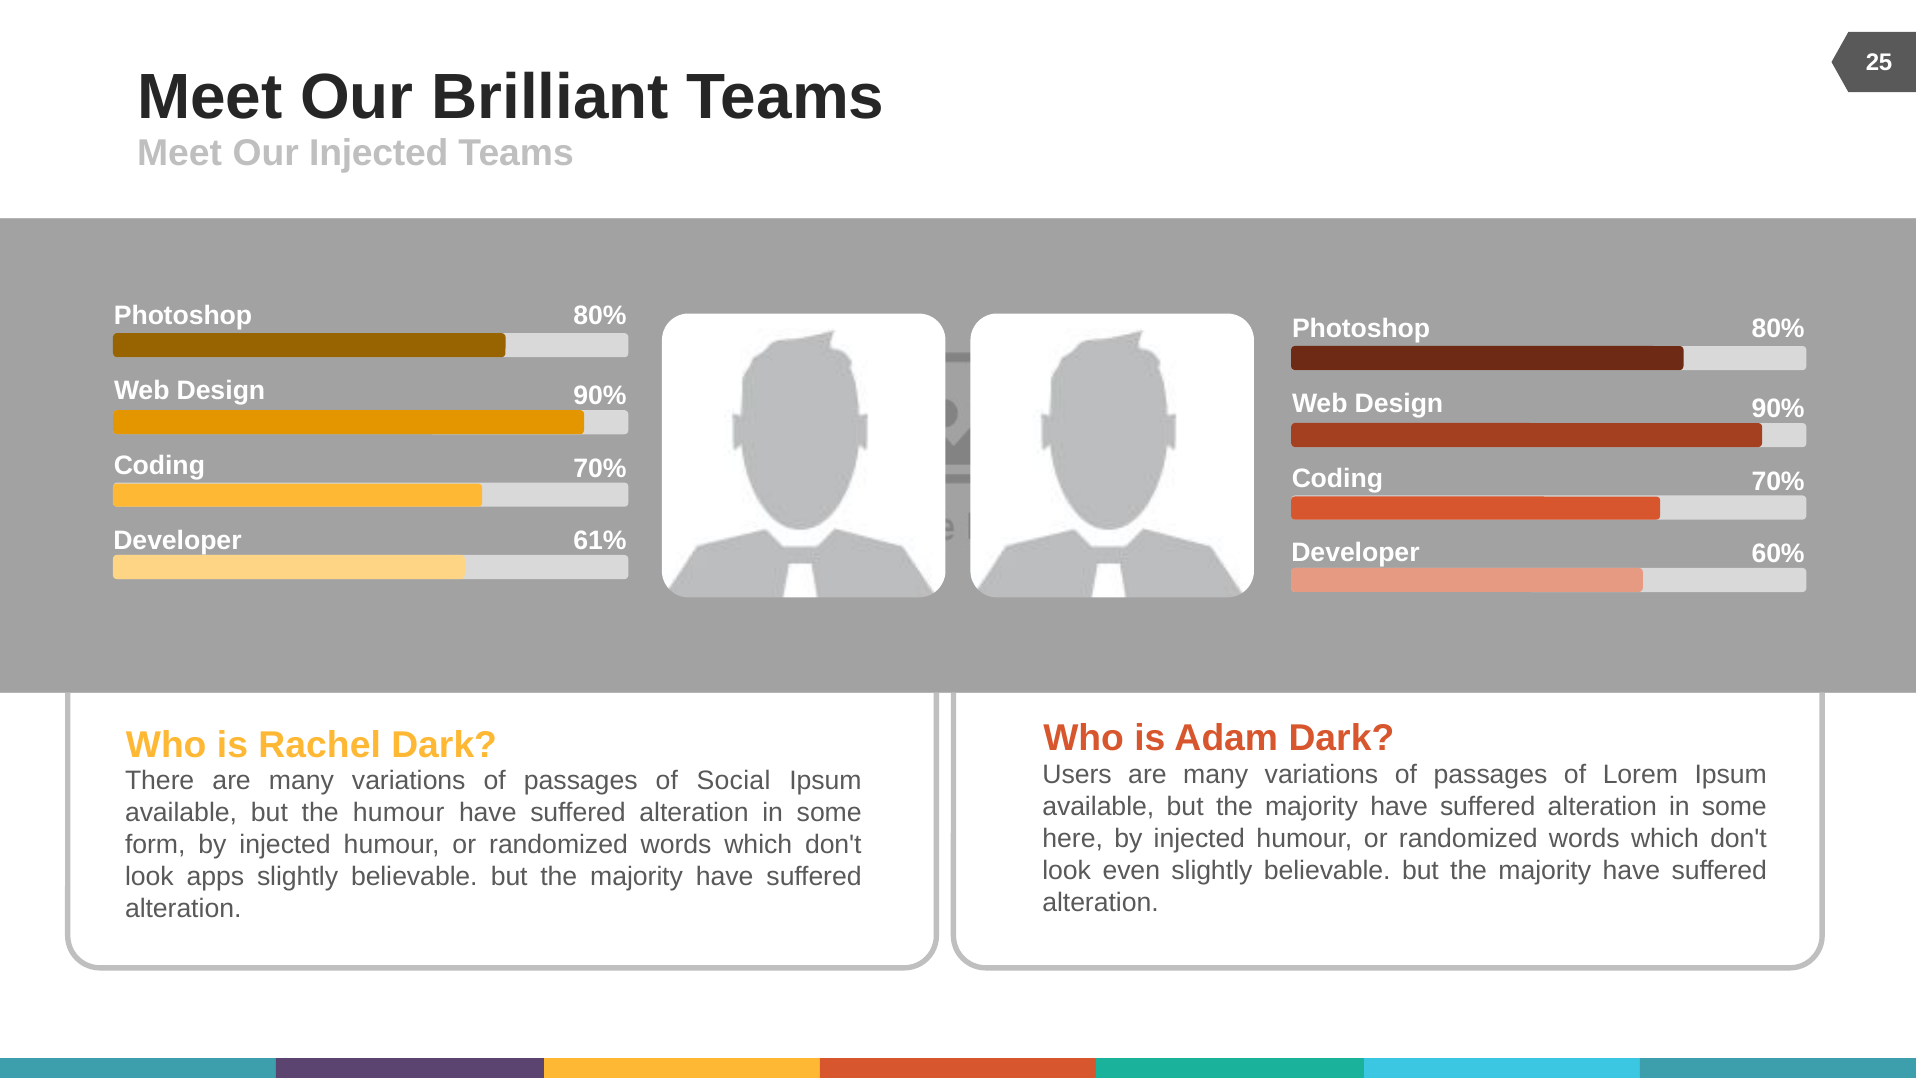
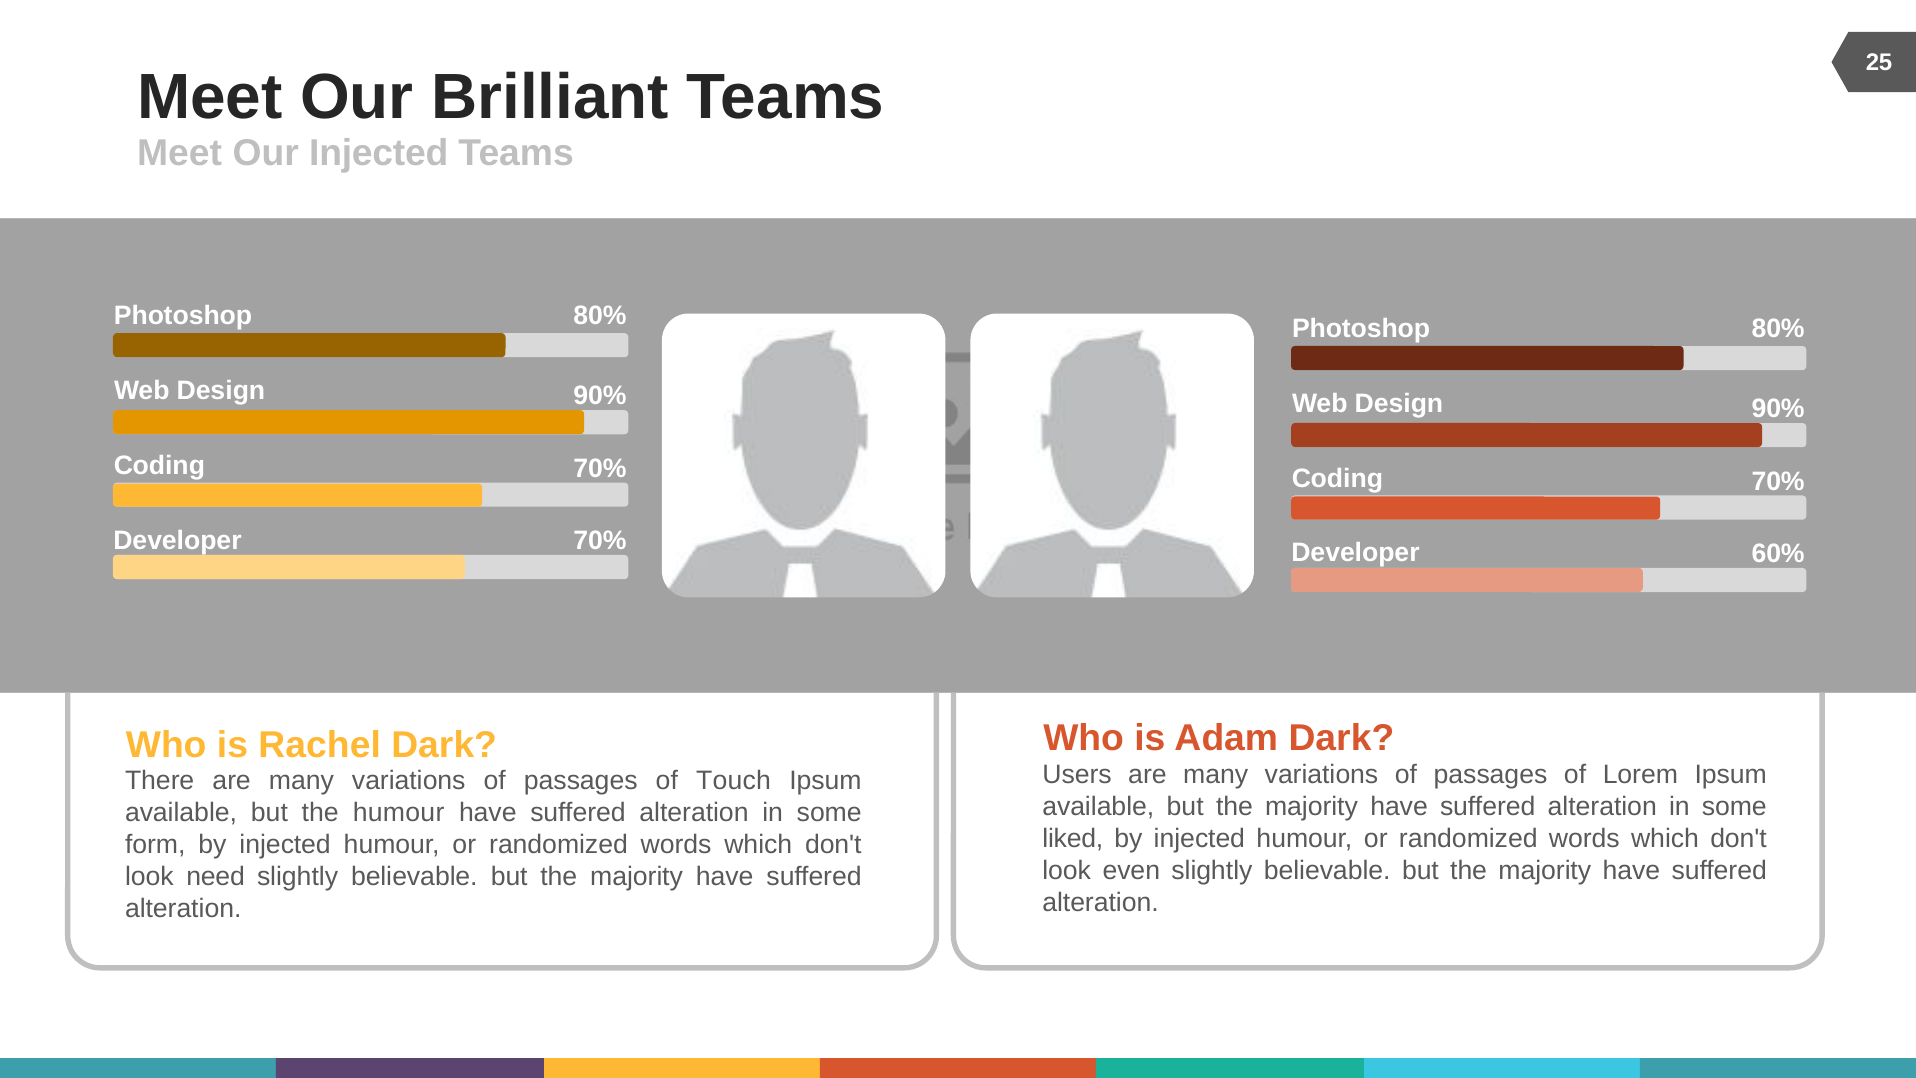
Developer 61%: 61% -> 70%
Social: Social -> Touch
here: here -> liked
apps: apps -> need
